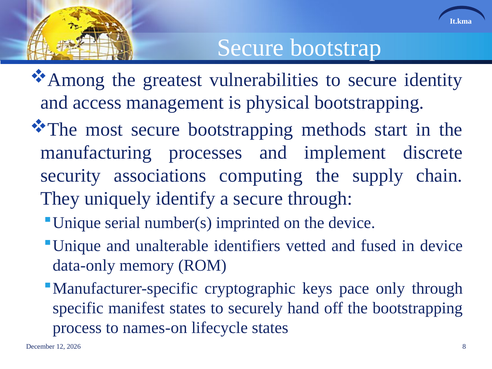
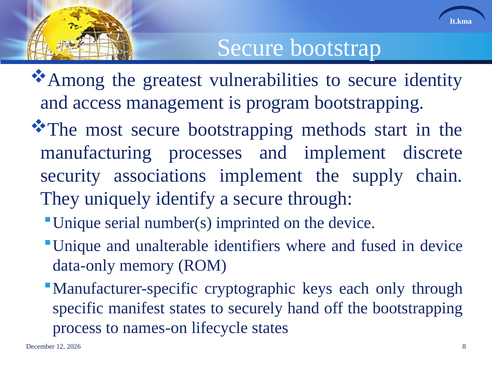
physical: physical -> program
associations computing: computing -> implement
vetted: vetted -> where
pace: pace -> each
